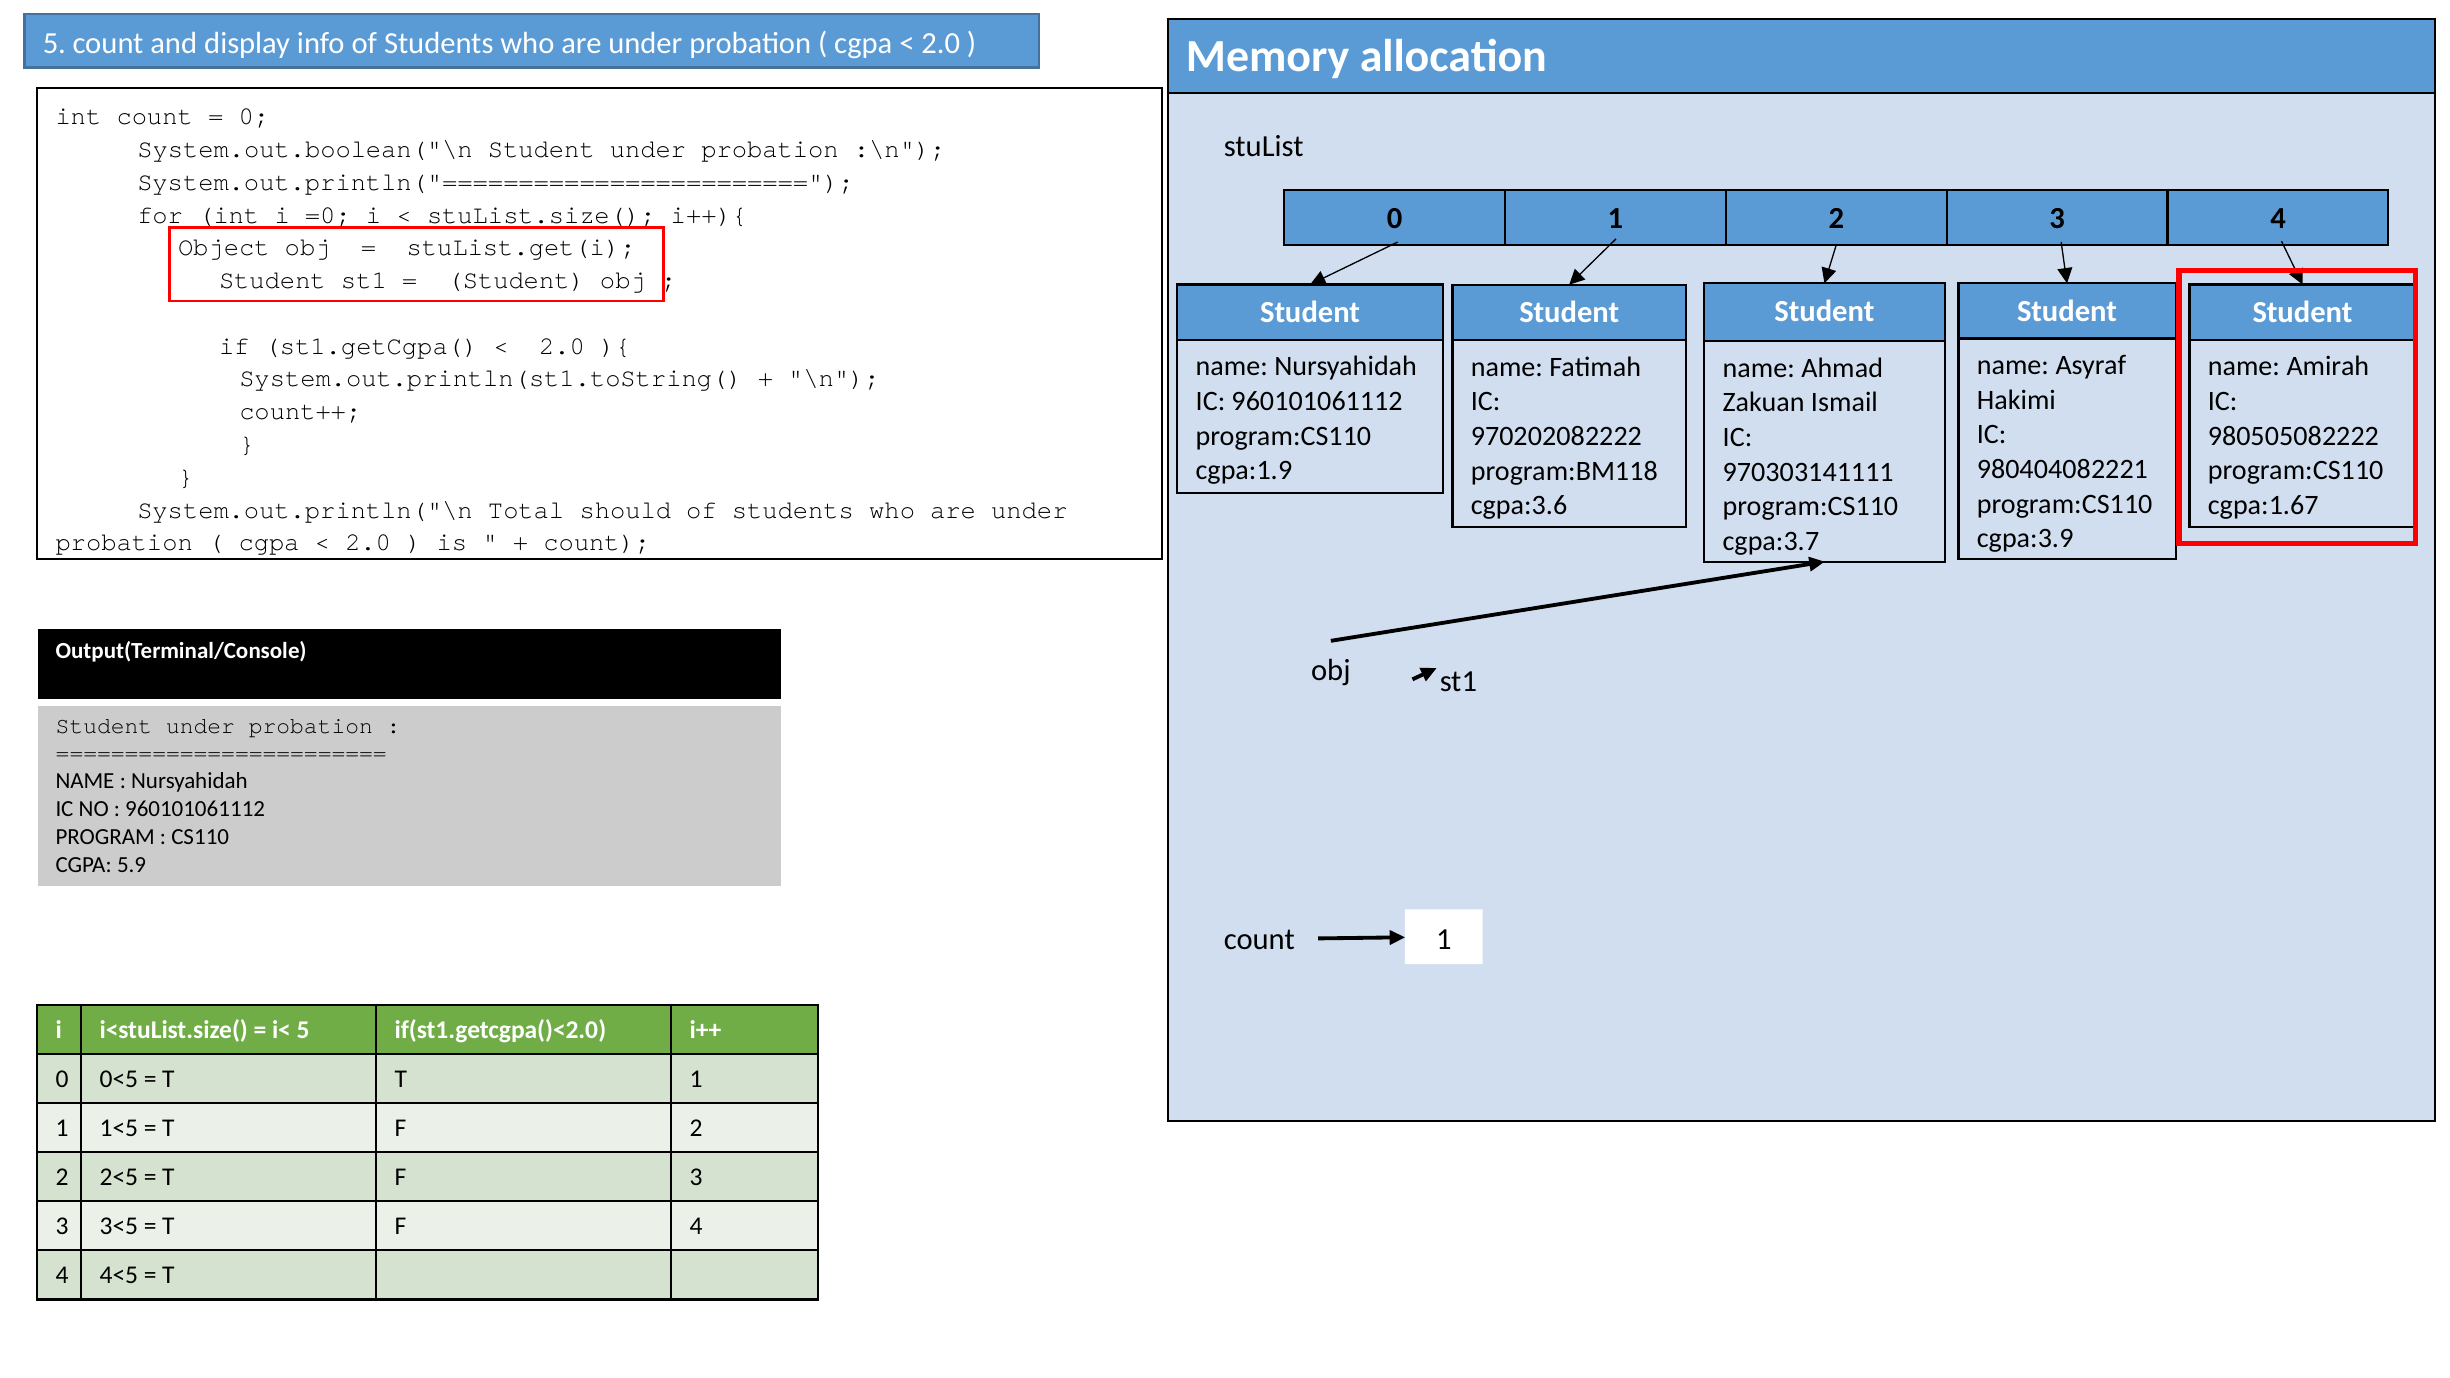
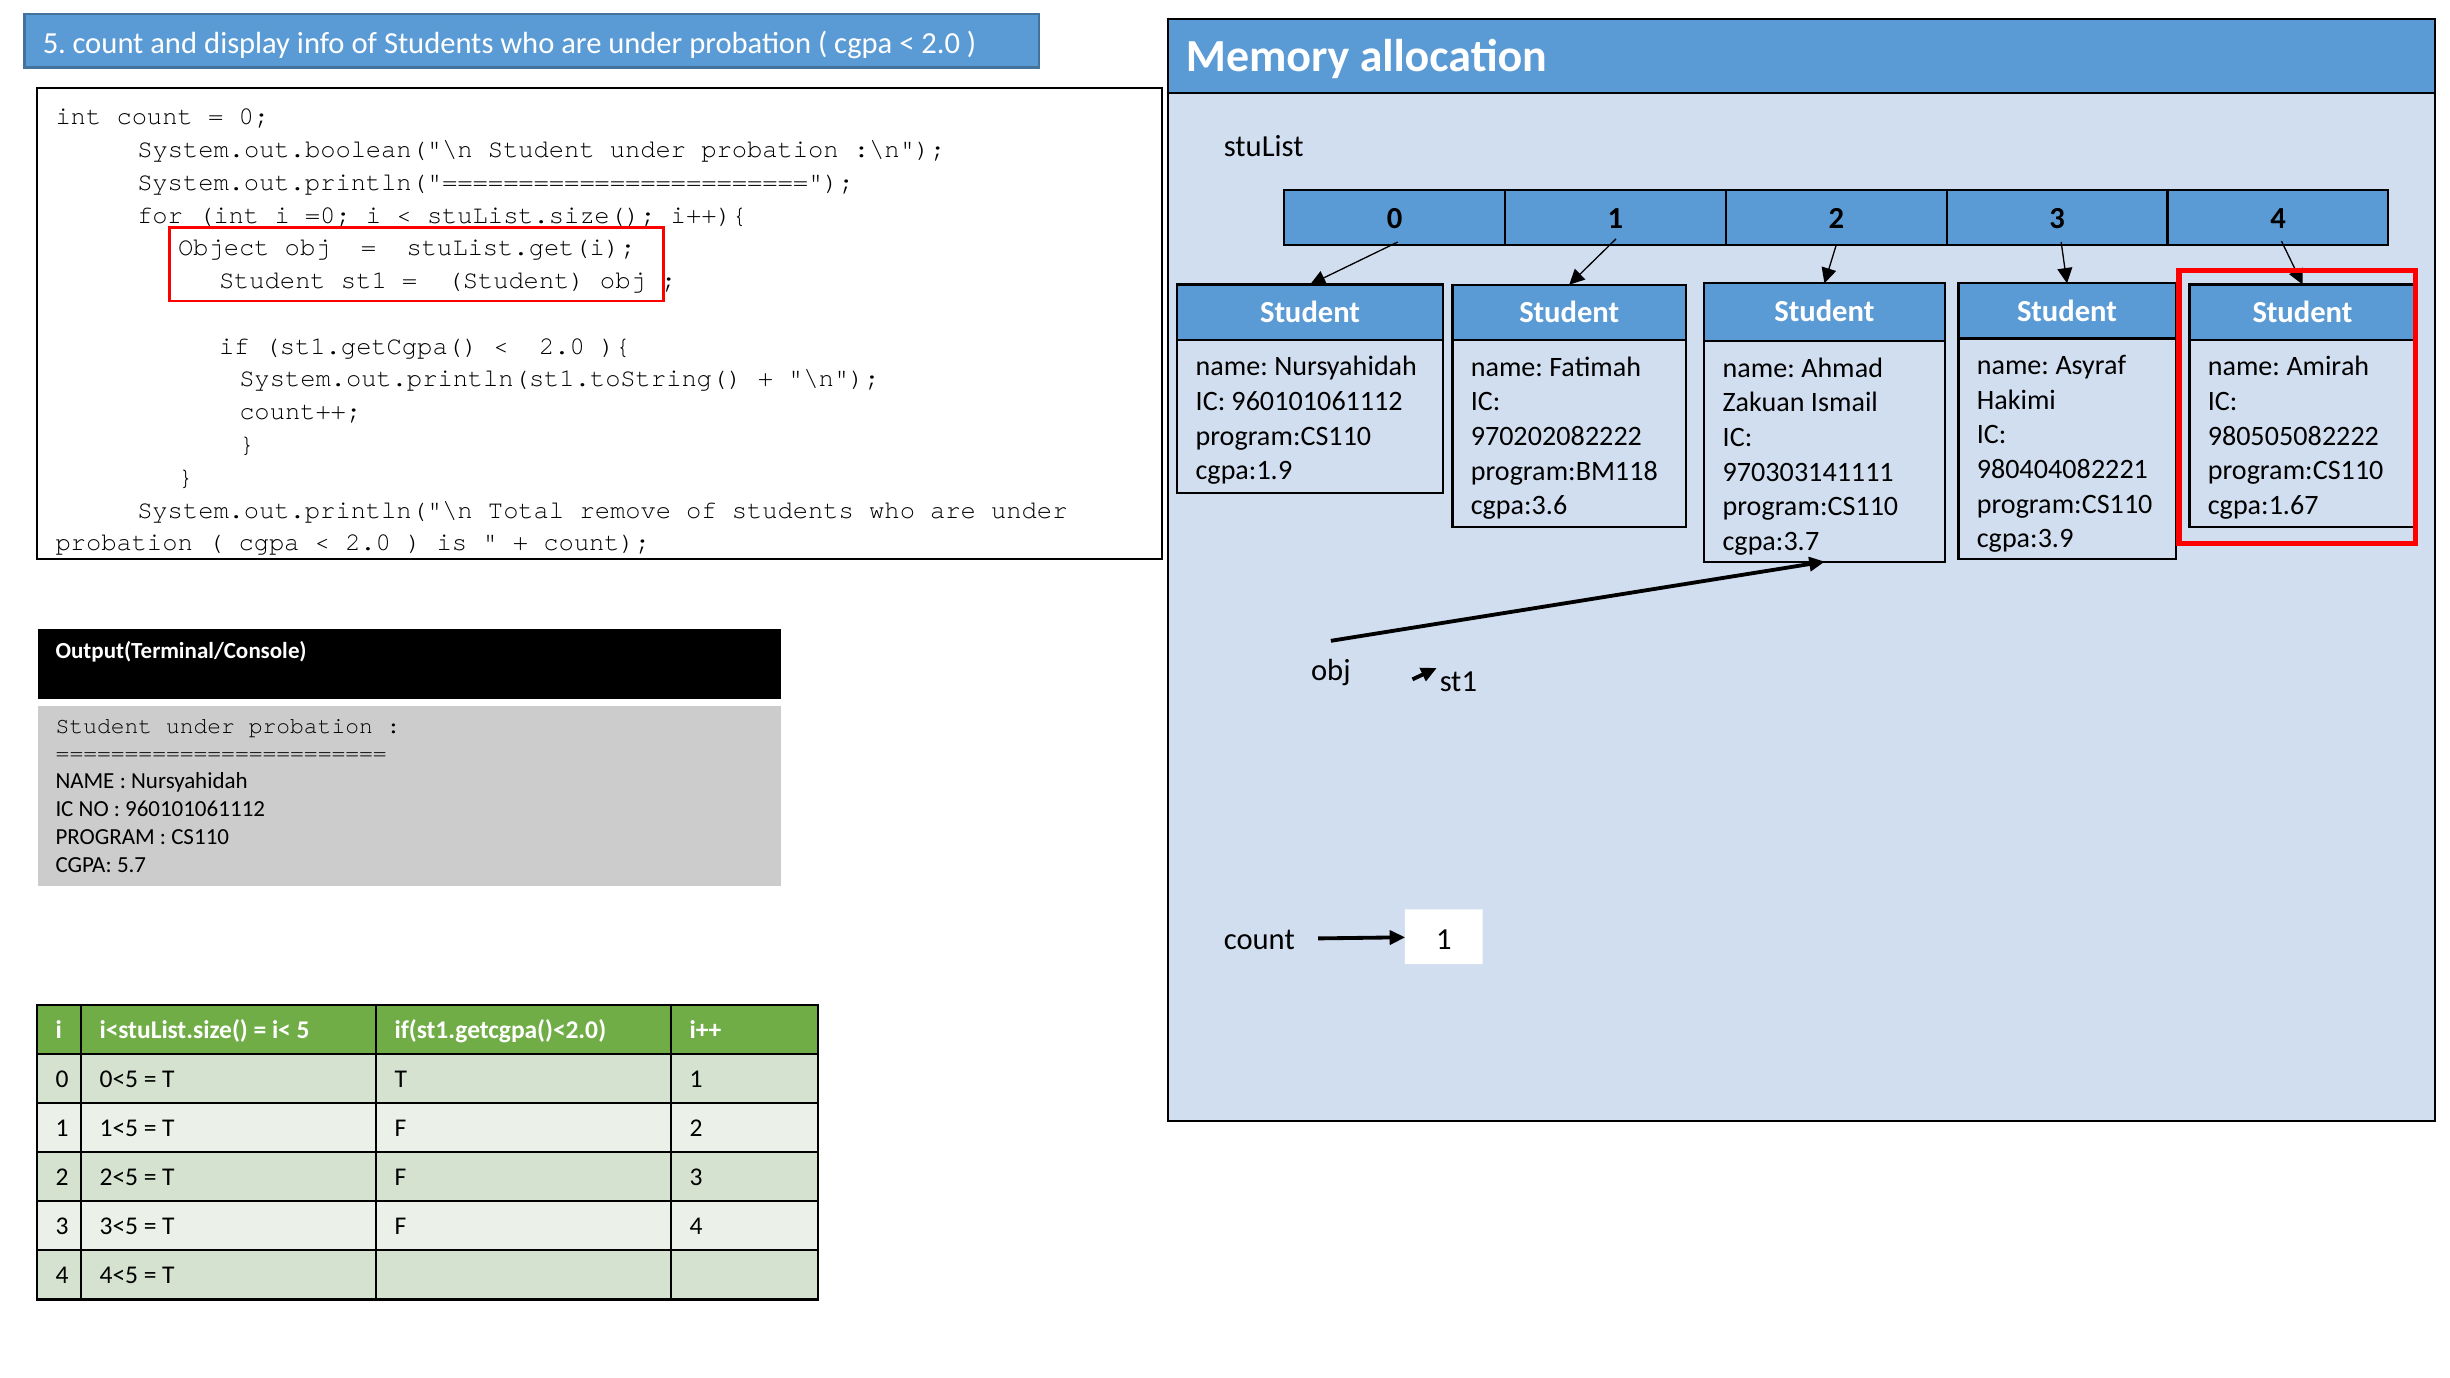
should: should -> remove
5.9: 5.9 -> 5.7
